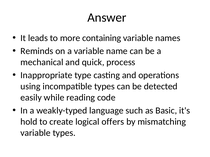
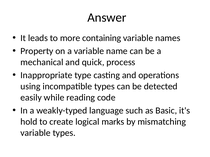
Reminds: Reminds -> Property
offers: offers -> marks
